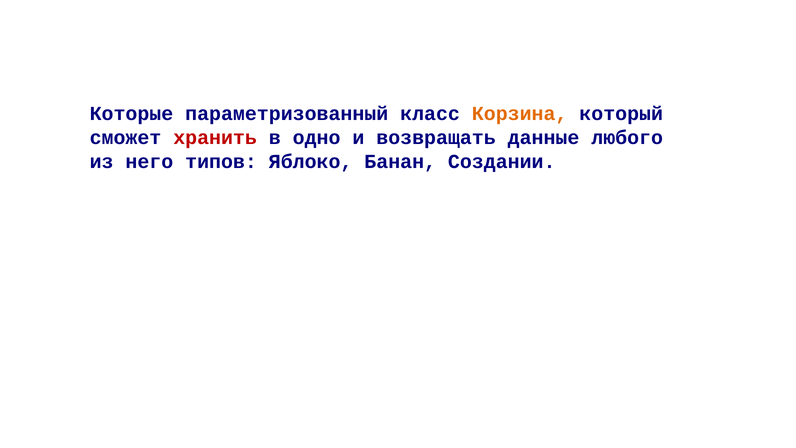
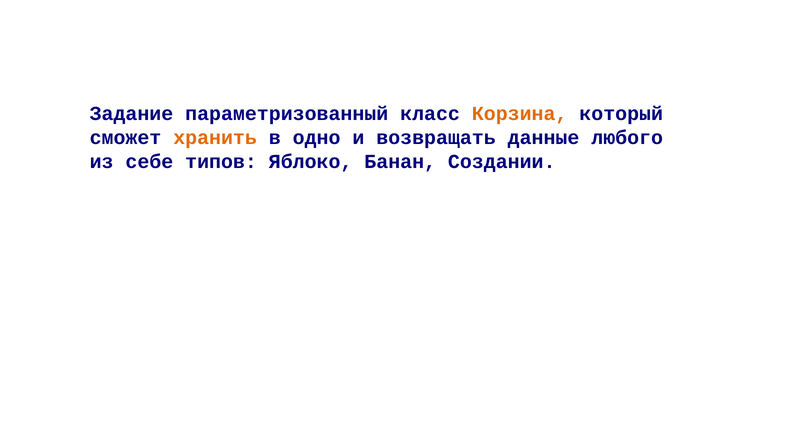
Которые: Которые -> Задание
хранить colour: red -> orange
него: него -> себе
